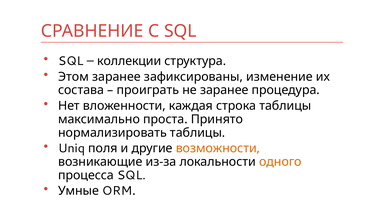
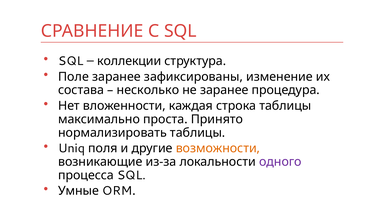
Этом: Этом -> Поле
проиграть: проиграть -> несколько
одного colour: orange -> purple
